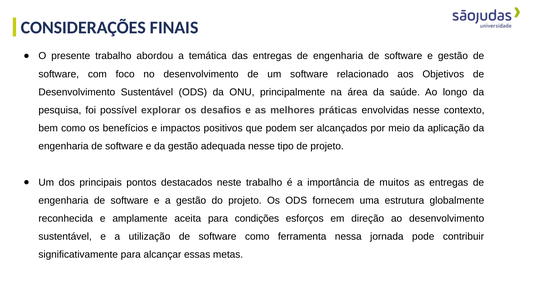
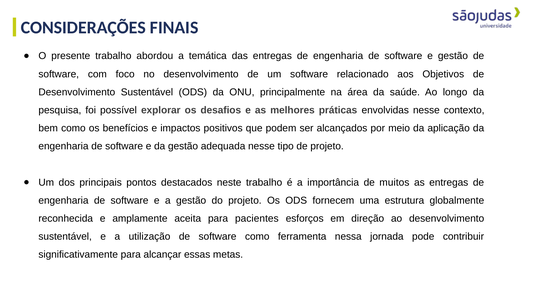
condições: condições -> pacientes
